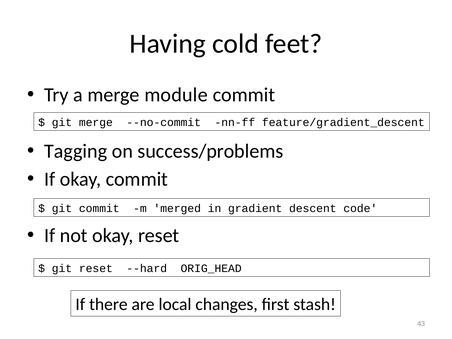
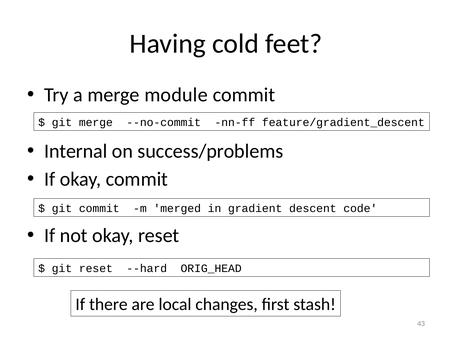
Tagging: Tagging -> Internal
